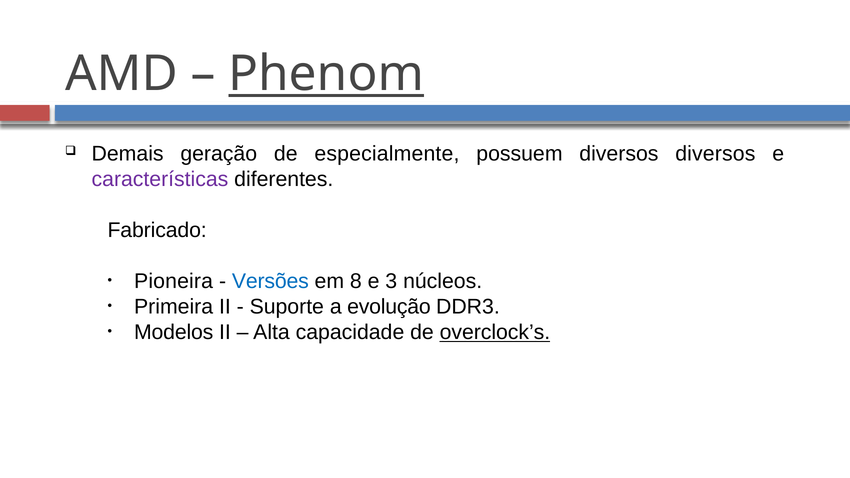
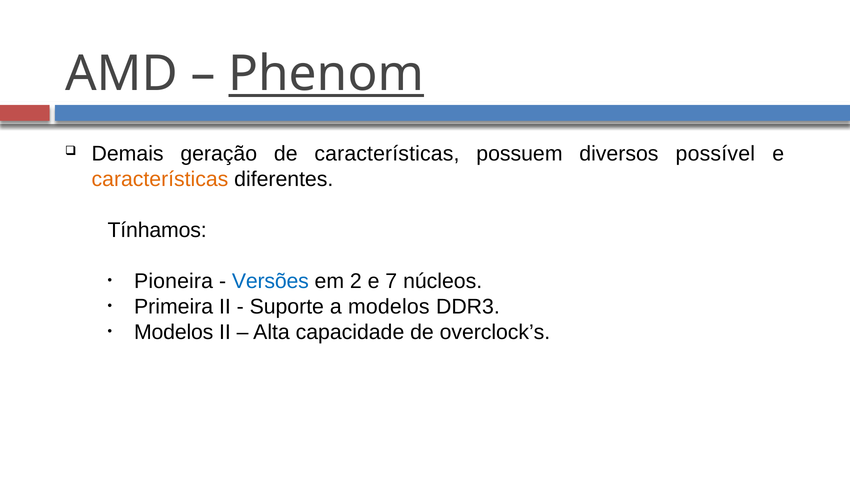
de especialmente: especialmente -> características
diversos diversos: diversos -> possível
características at (160, 179) colour: purple -> orange
Fabricado: Fabricado -> Tínhamos
8: 8 -> 2
3: 3 -> 7
a evolução: evolução -> modelos
overclock’s underline: present -> none
